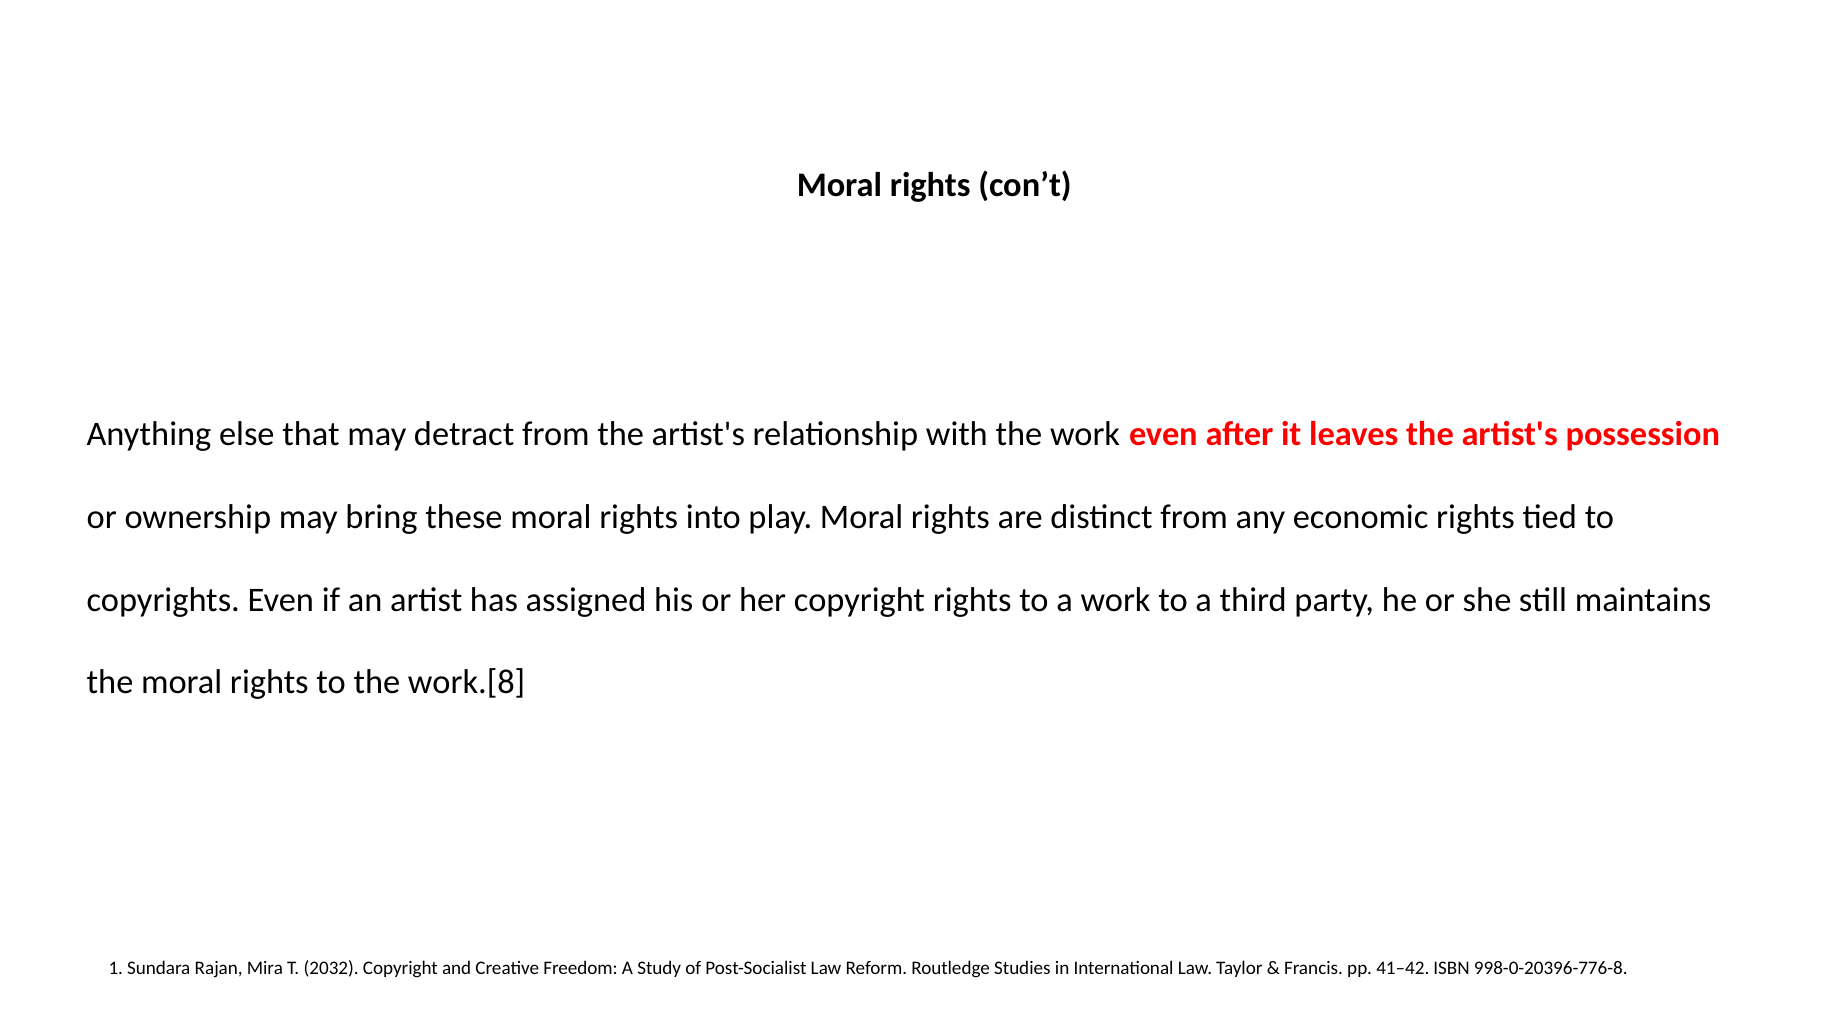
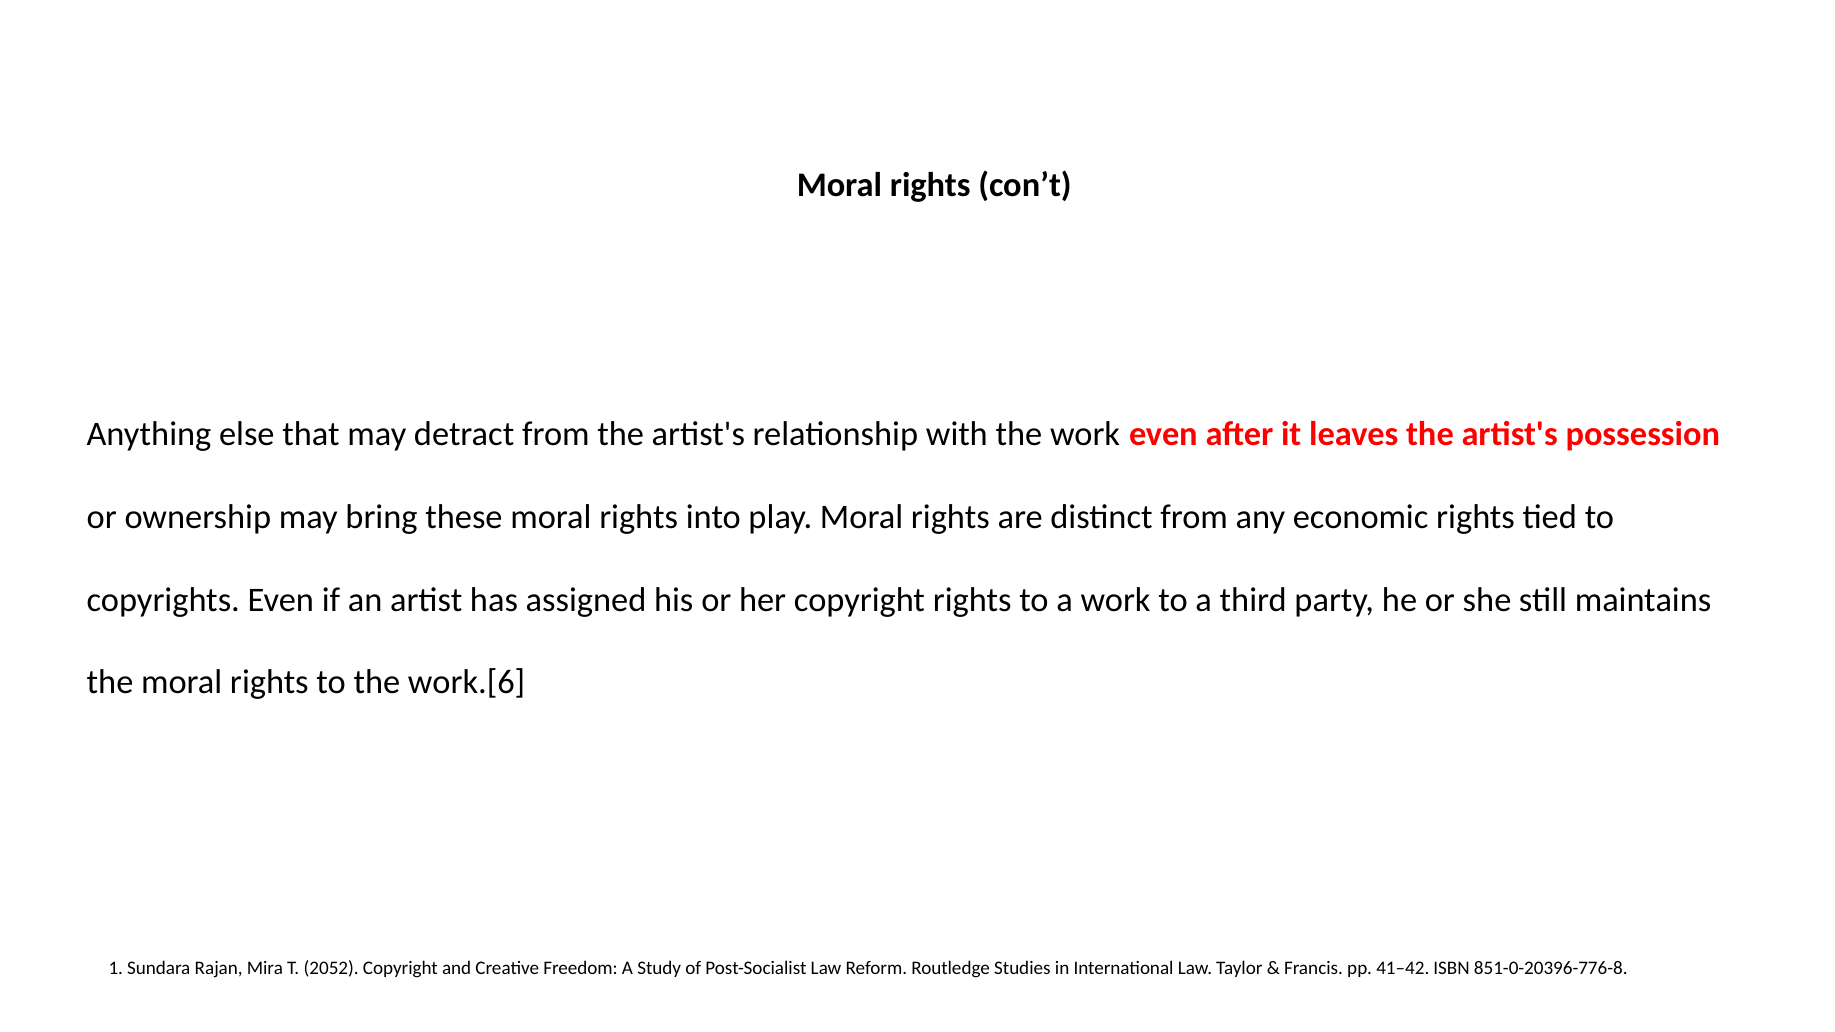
work.[8: work.[8 -> work.[6
2032: 2032 -> 2052
998-0-20396-776-8: 998-0-20396-776-8 -> 851-0-20396-776-8
